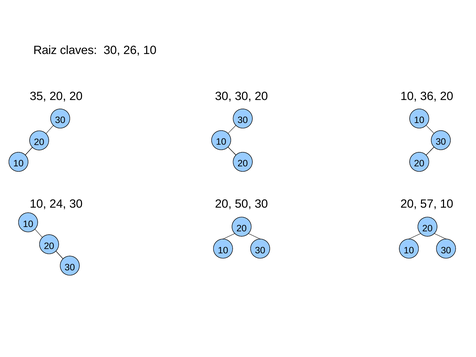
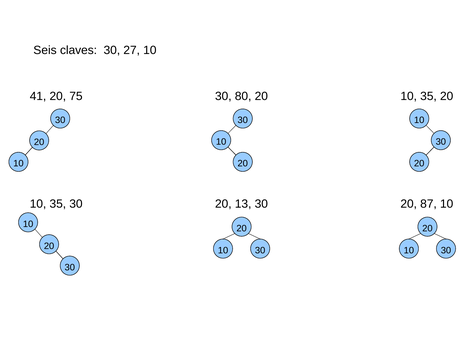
Raiz: Raiz -> Seis
26: 26 -> 27
35: 35 -> 41
20 20: 20 -> 75
30 30: 30 -> 80
36 at (429, 96): 36 -> 35
24 at (58, 204): 24 -> 35
50: 50 -> 13
57: 57 -> 87
